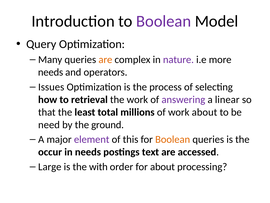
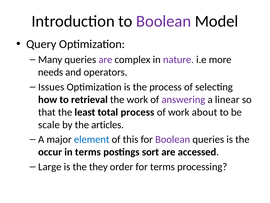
are at (105, 59) colour: orange -> purple
total millions: millions -> process
need: need -> scale
ground: ground -> articles
element colour: purple -> blue
Boolean at (173, 139) colour: orange -> purple
in needs: needs -> terms
text: text -> sort
with: with -> they
for about: about -> terms
